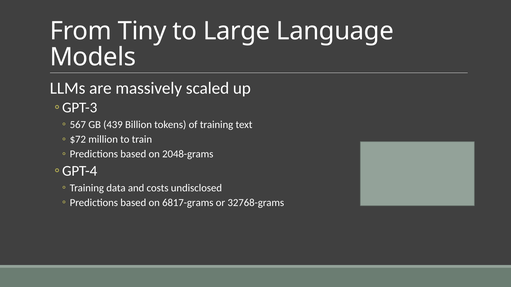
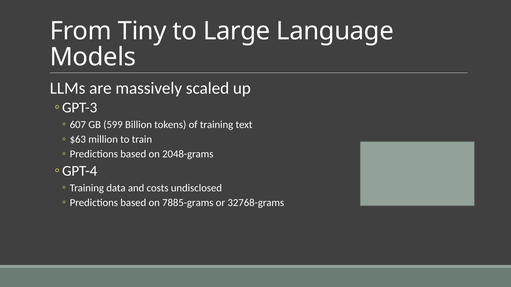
567: 567 -> 607
439: 439 -> 599
$72: $72 -> $63
6817-grams: 6817-grams -> 7885-grams
